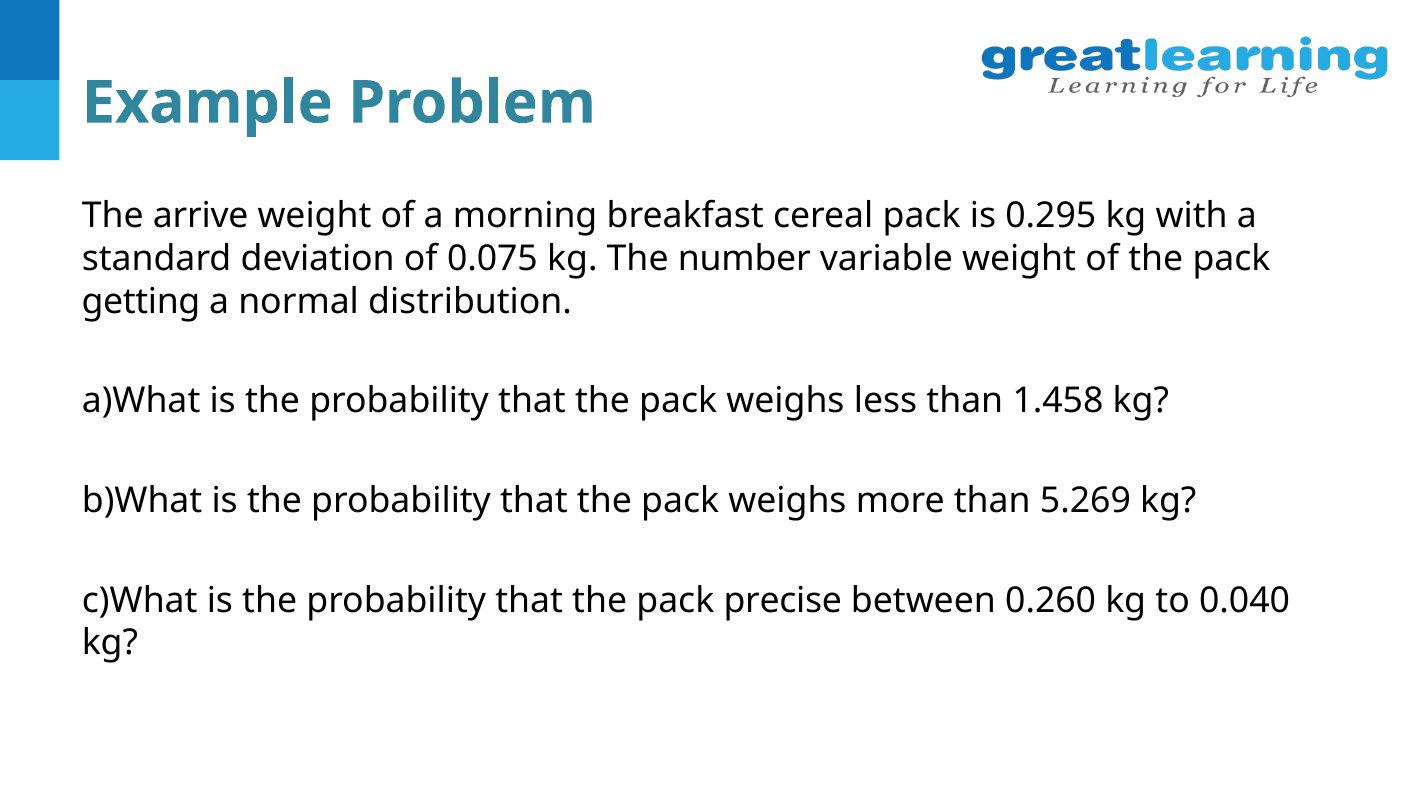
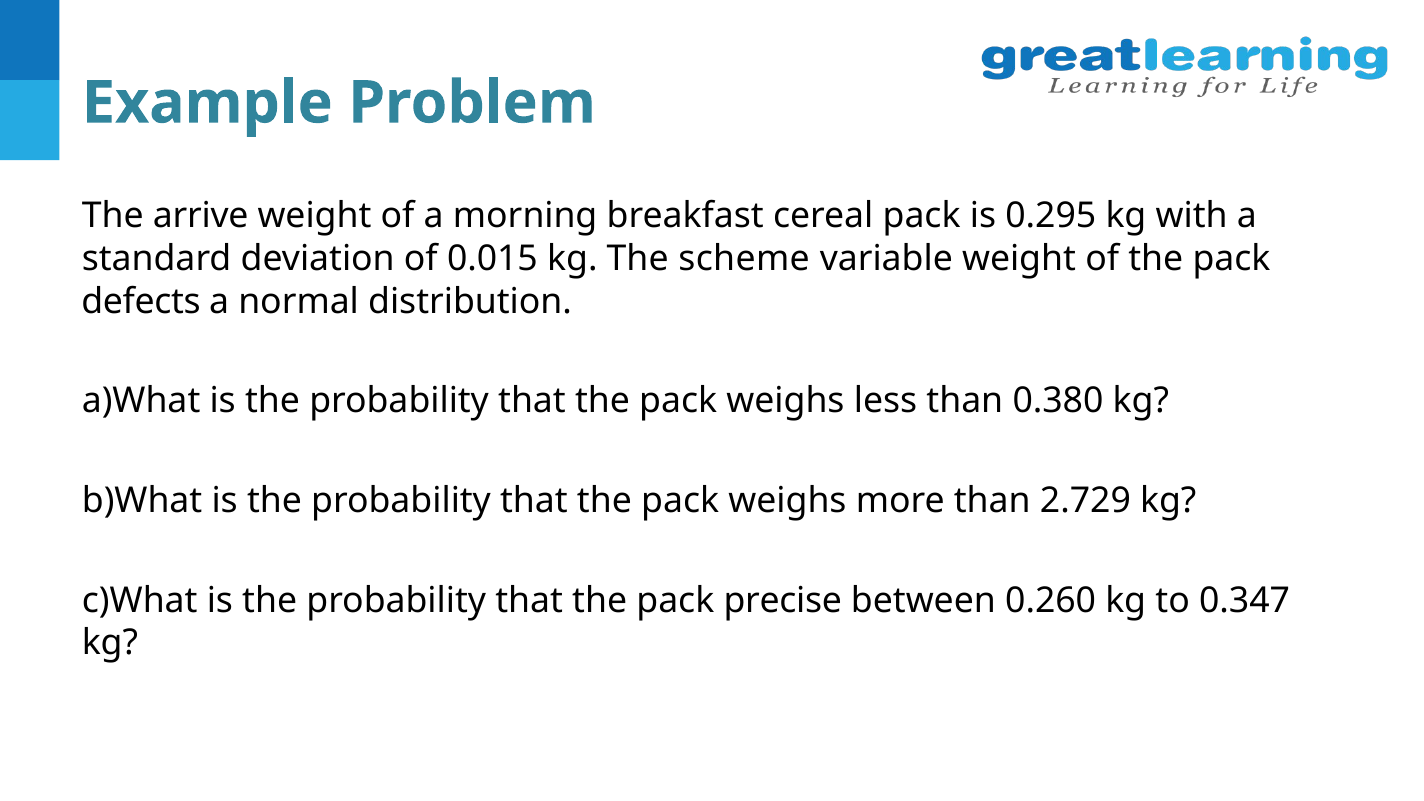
0.075: 0.075 -> 0.015
number: number -> scheme
getting: getting -> defects
1.458: 1.458 -> 0.380
5.269: 5.269 -> 2.729
0.040: 0.040 -> 0.347
